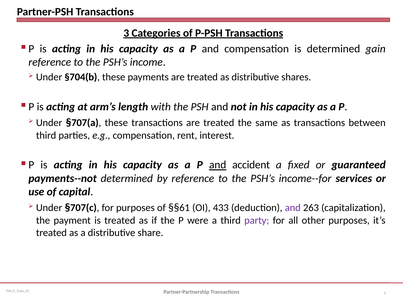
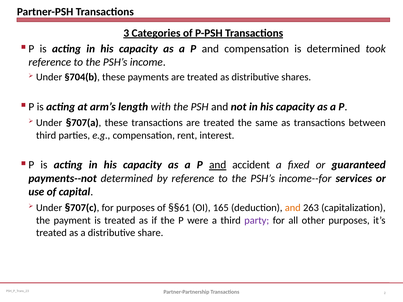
gain: gain -> took
433: 433 -> 165
and at (293, 208) colour: purple -> orange
